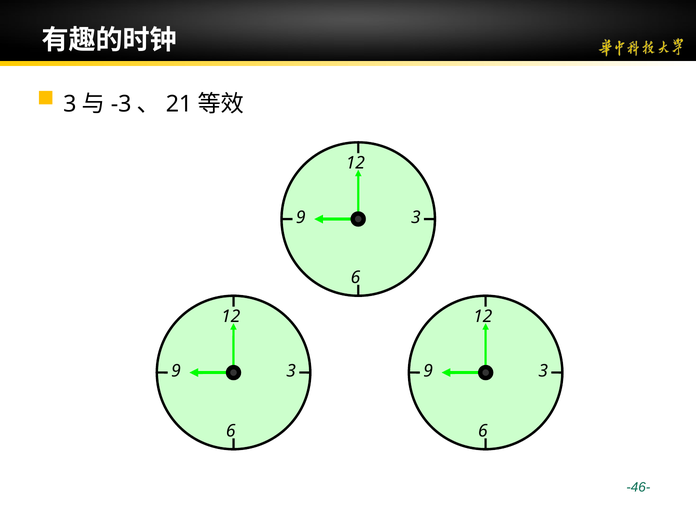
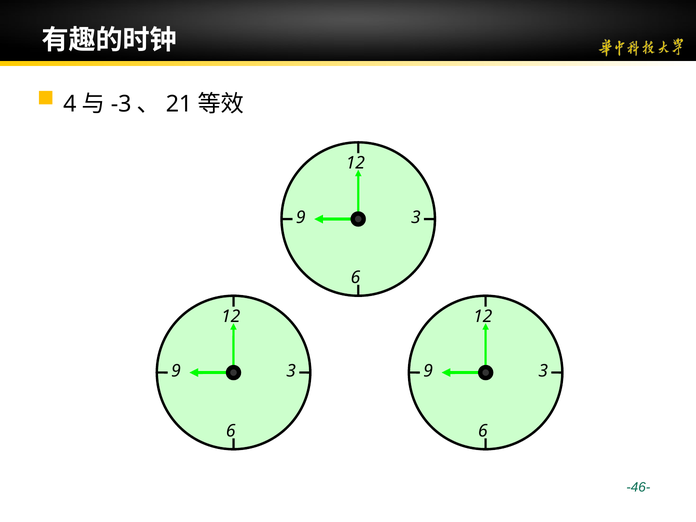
3 at (70, 104): 3 -> 4
